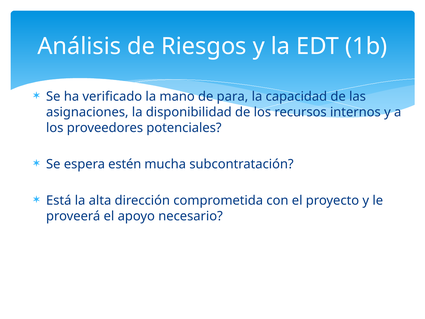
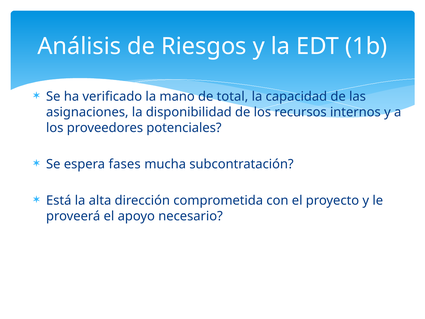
para: para -> total
estén: estén -> fases
